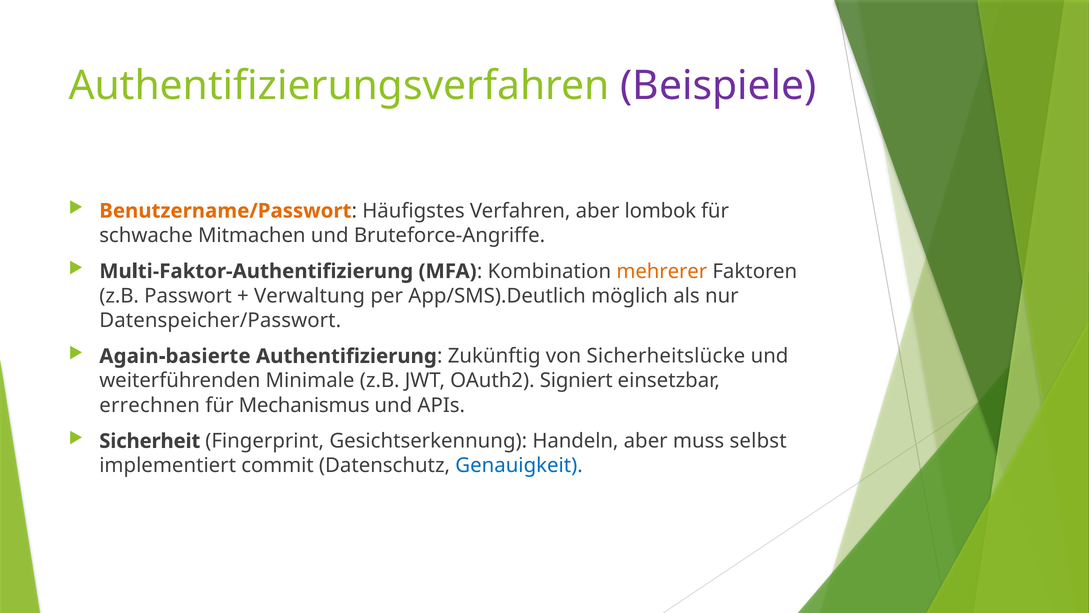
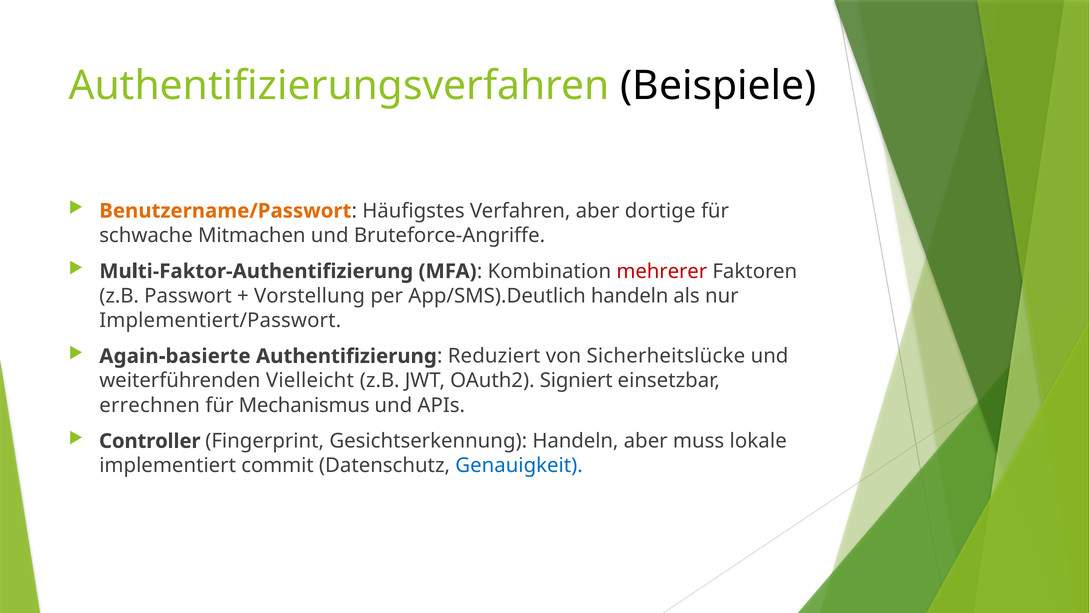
Beispiele colour: purple -> black
lombok: lombok -> dortige
mehrerer colour: orange -> red
Verwaltung: Verwaltung -> Vorstellung
App/SMS).Deutlich möglich: möglich -> handeln
Datenspeicher/Passwort: Datenspeicher/Passwort -> Implementiert/Passwort
Zukünftig: Zukünftig -> Reduziert
Minimale: Minimale -> Vielleicht
Sicherheit: Sicherheit -> Controller
selbst: selbst -> lokale
